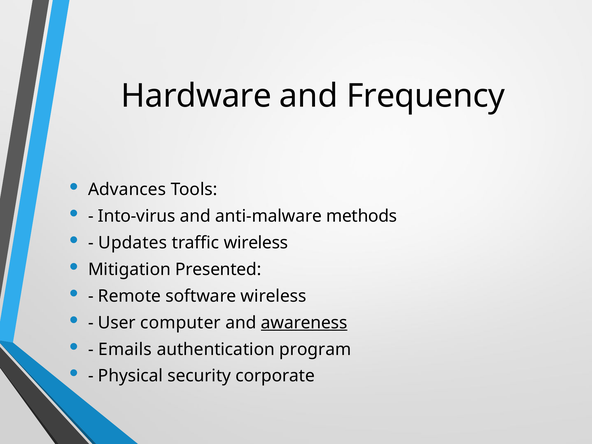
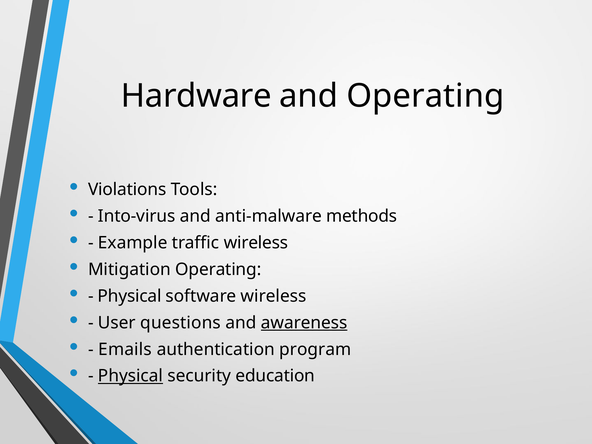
and Frequency: Frequency -> Operating
Advances: Advances -> Violations
Updates: Updates -> Example
Mitigation Presented: Presented -> Operating
Remote at (130, 296): Remote -> Physical
computer: computer -> questions
Physical at (131, 376) underline: none -> present
corporate: corporate -> education
